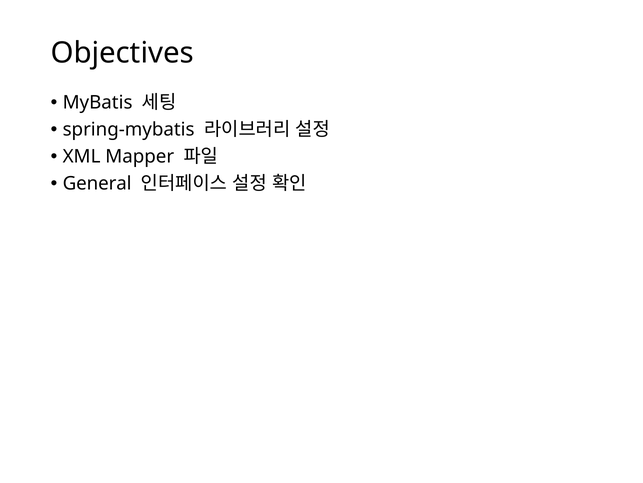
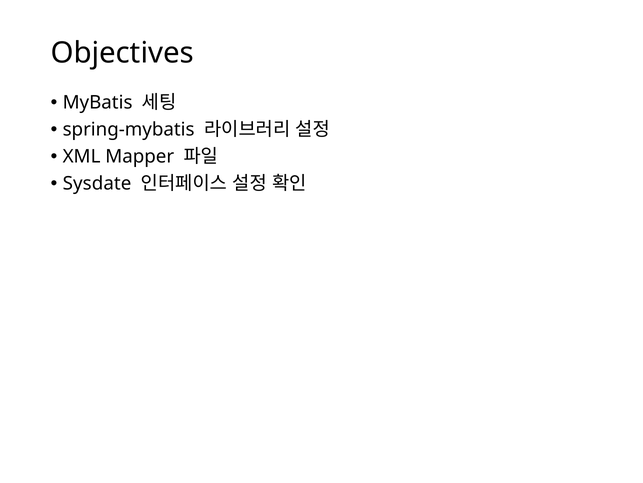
General: General -> Sysdate
